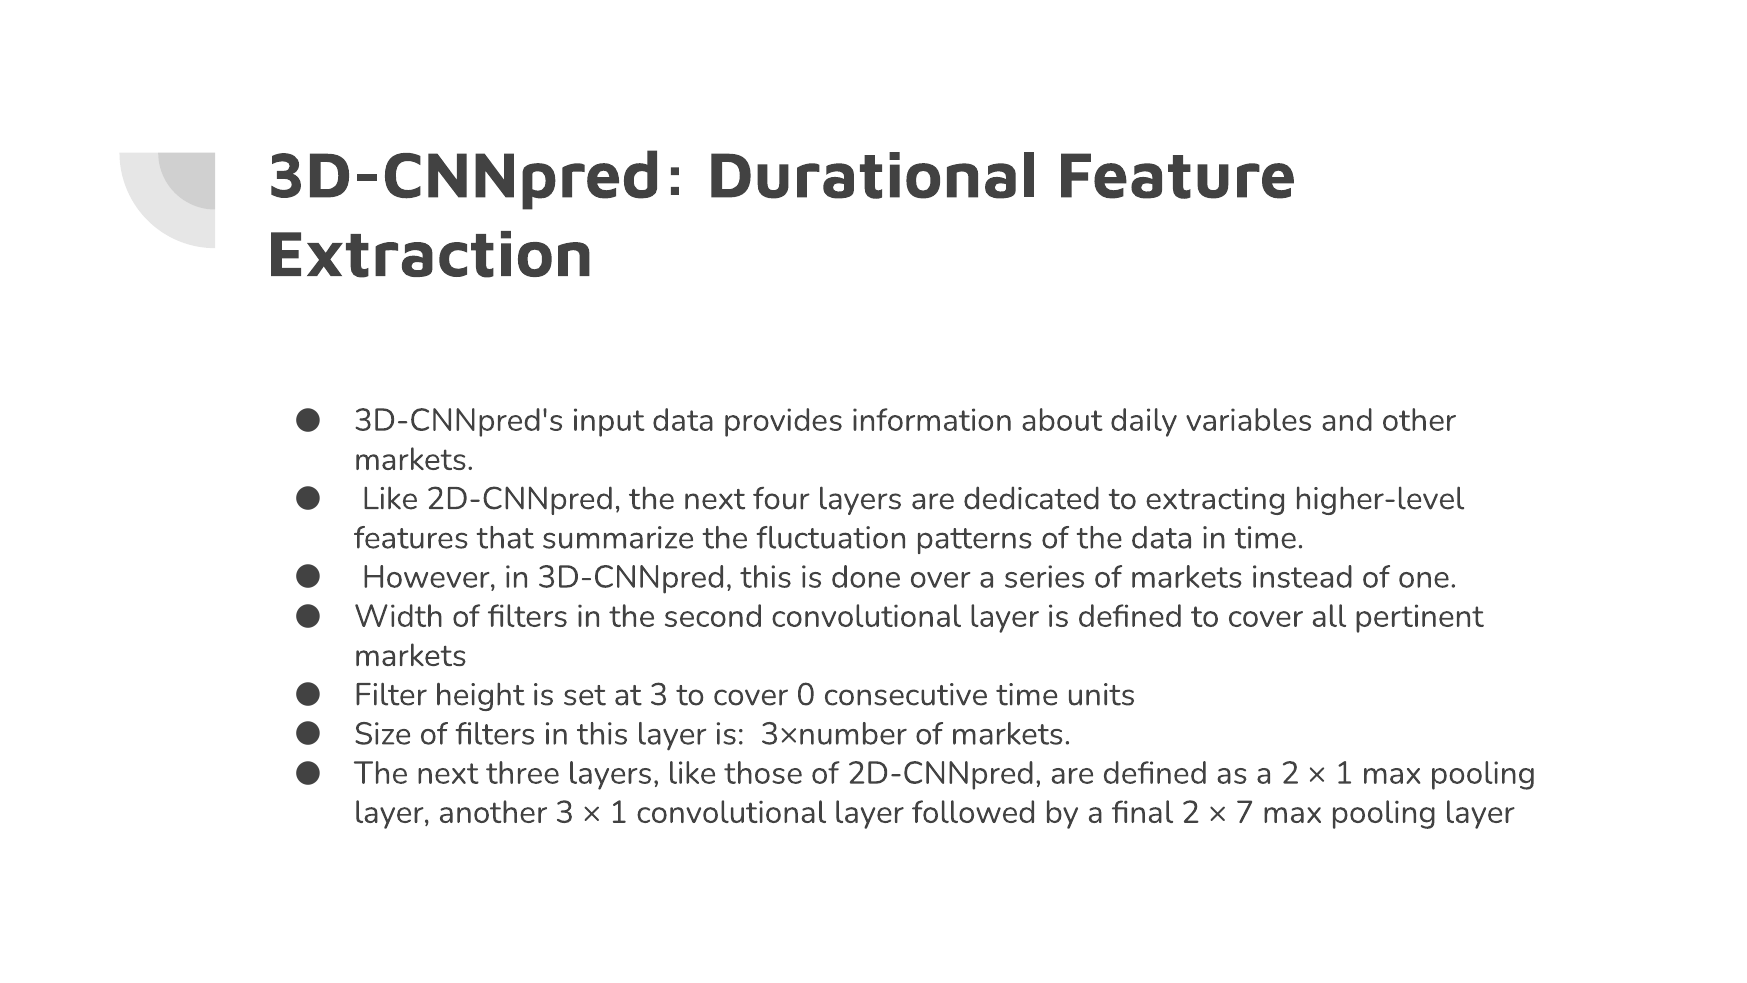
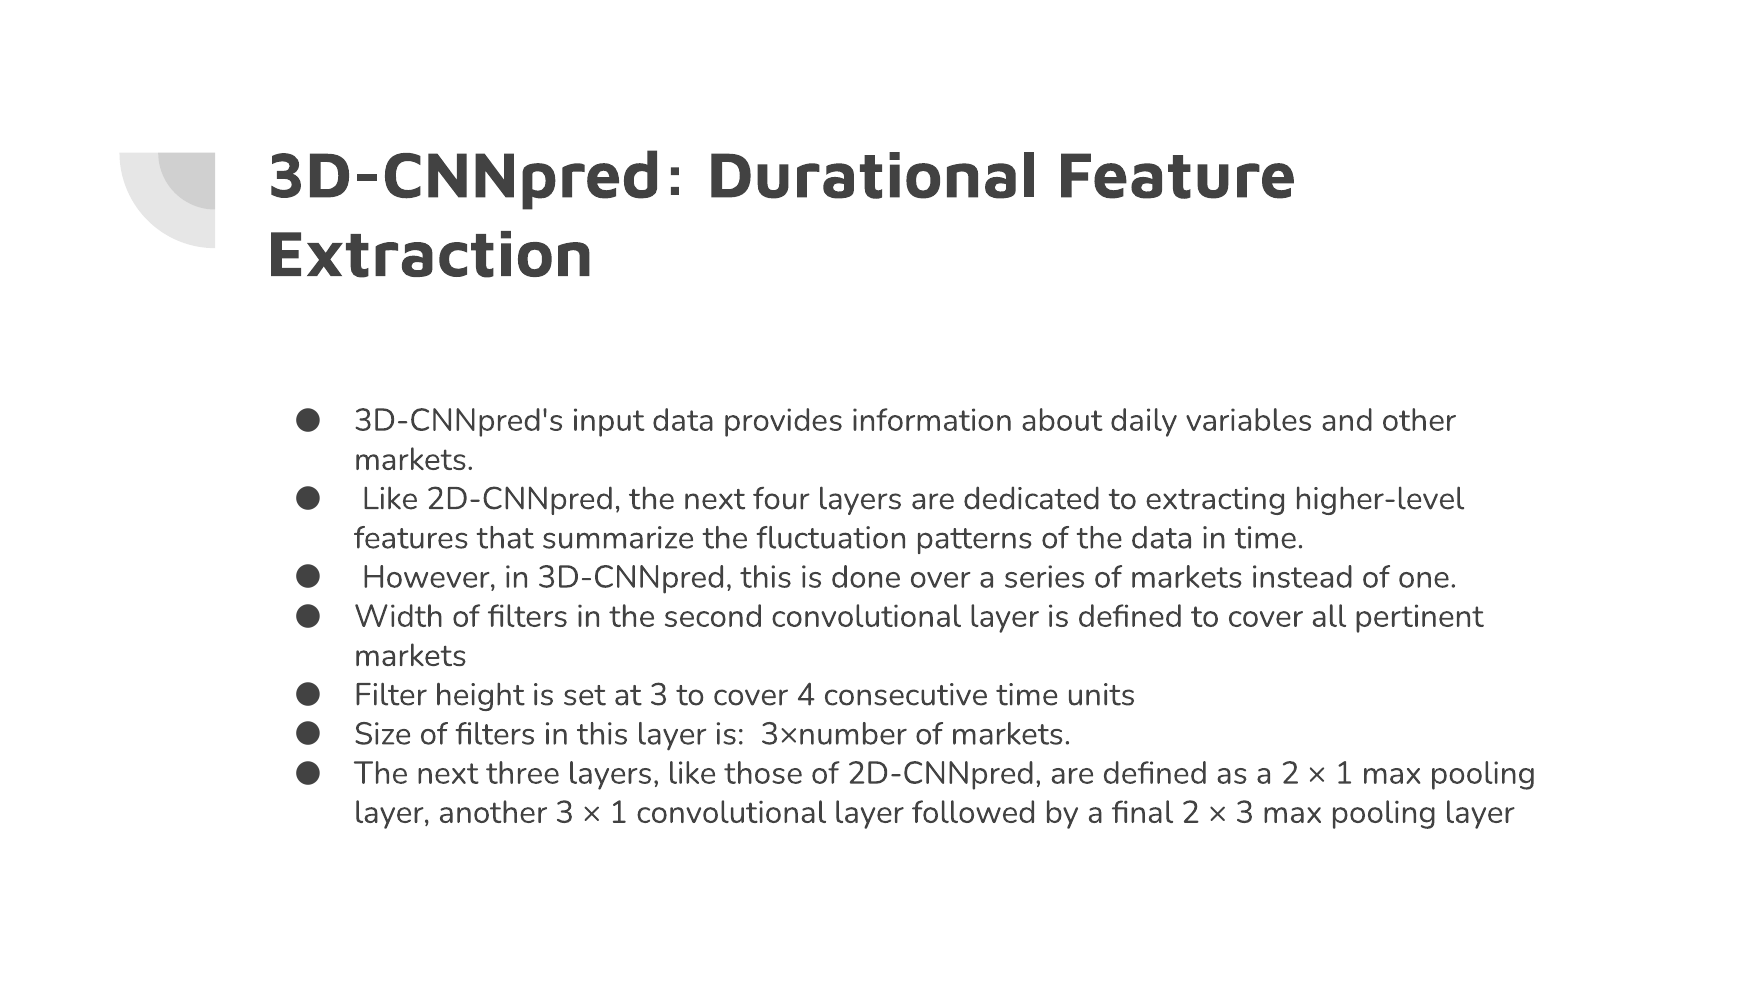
0: 0 -> 4
7 at (1245, 812): 7 -> 3
